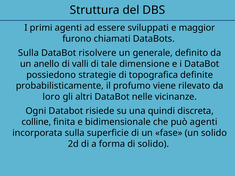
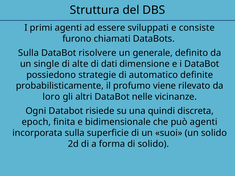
maggior: maggior -> consiste
anello: anello -> single
valli: valli -> alte
tale: tale -> dati
topografica: topografica -> automatico
colline: colline -> epoch
fase: fase -> suoi
